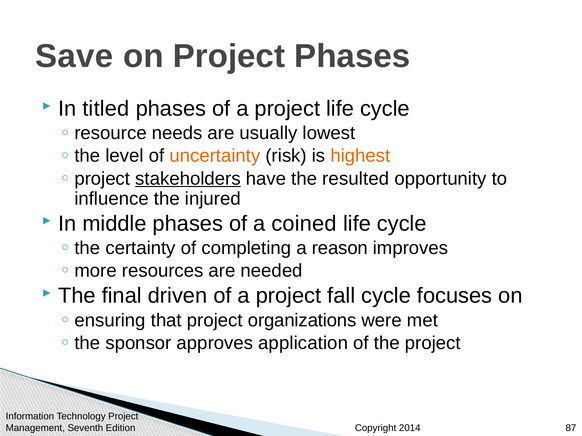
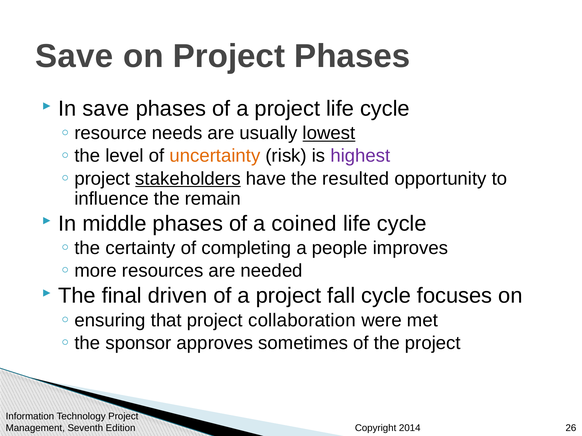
In titled: titled -> save
lowest underline: none -> present
highest colour: orange -> purple
injured: injured -> remain
reason: reason -> people
organizations: organizations -> collaboration
application: application -> sometimes
87: 87 -> 26
